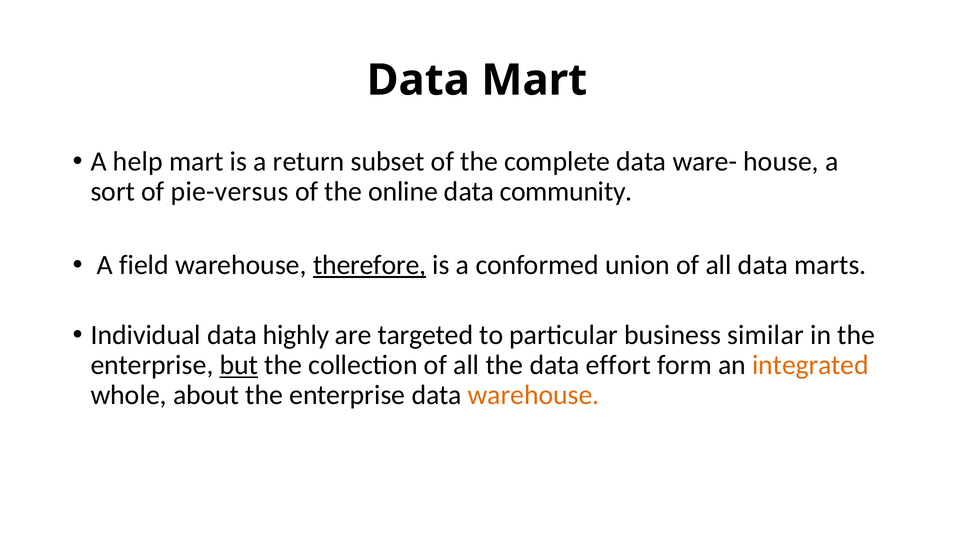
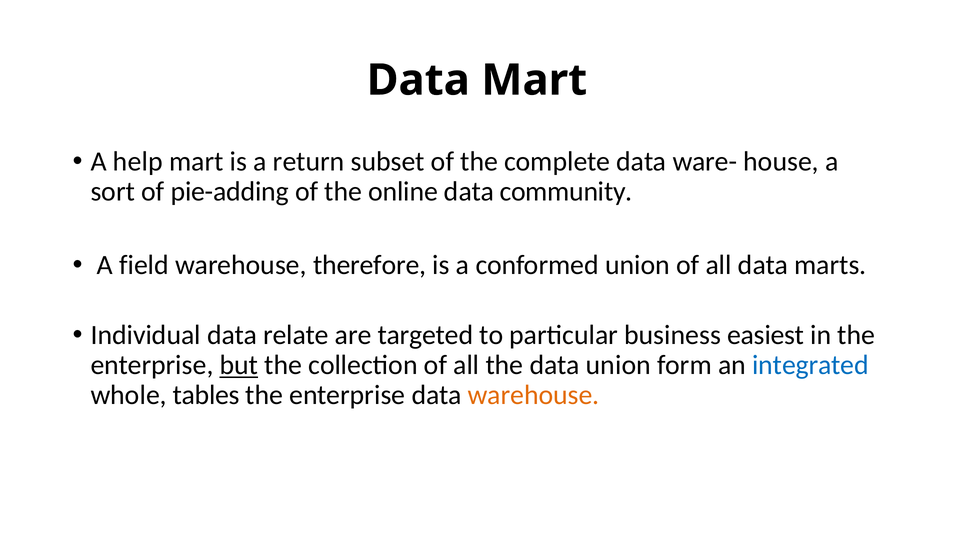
pie-versus: pie-versus -> pie-adding
therefore underline: present -> none
highly: highly -> relate
similar: similar -> easiest
data effort: effort -> union
integrated colour: orange -> blue
about: about -> tables
